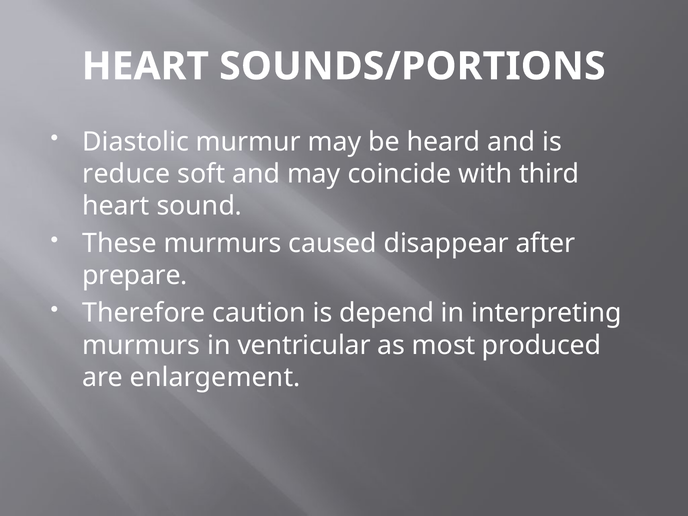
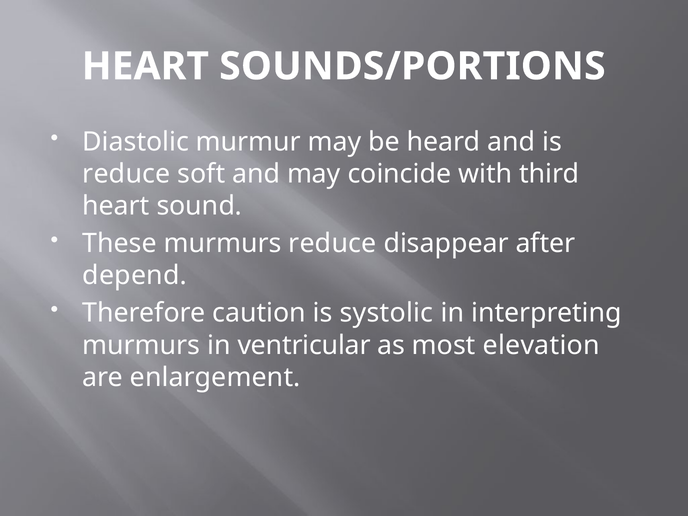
murmurs caused: caused -> reduce
prepare: prepare -> depend
depend: depend -> systolic
produced: produced -> elevation
